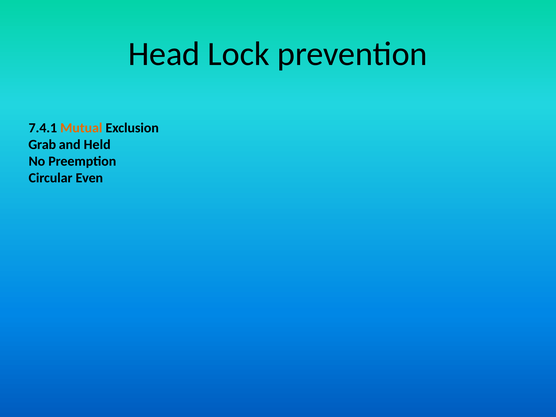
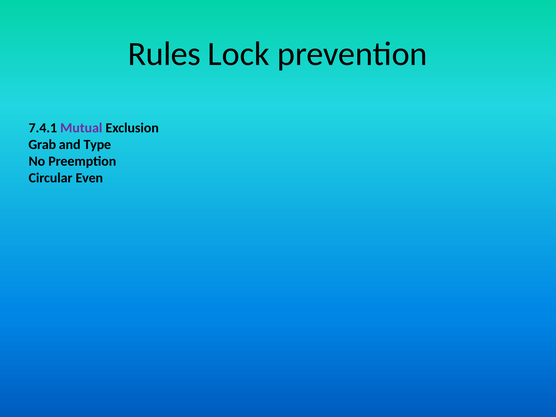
Head: Head -> Rules
Mutual colour: orange -> purple
Held: Held -> Type
